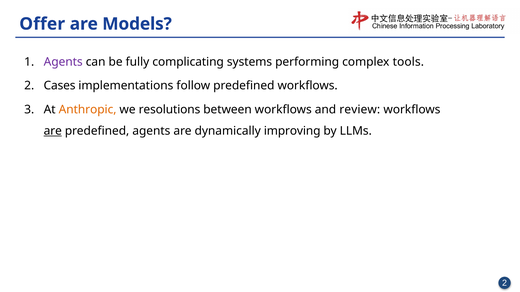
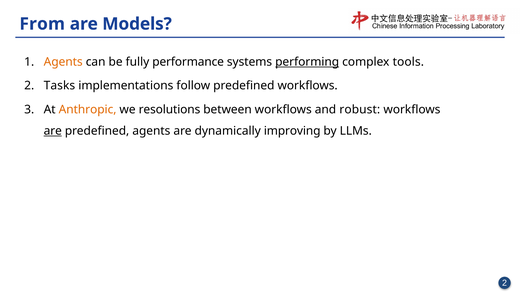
Offer: Offer -> From
Agents at (63, 62) colour: purple -> orange
complicating: complicating -> performance
performing underline: none -> present
Cases: Cases -> Tasks
review: review -> robust
